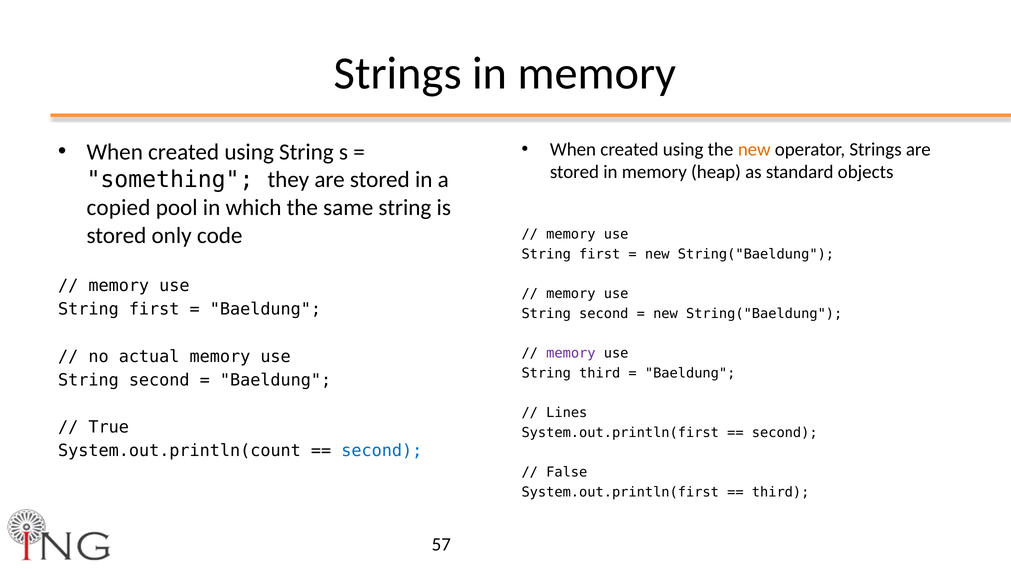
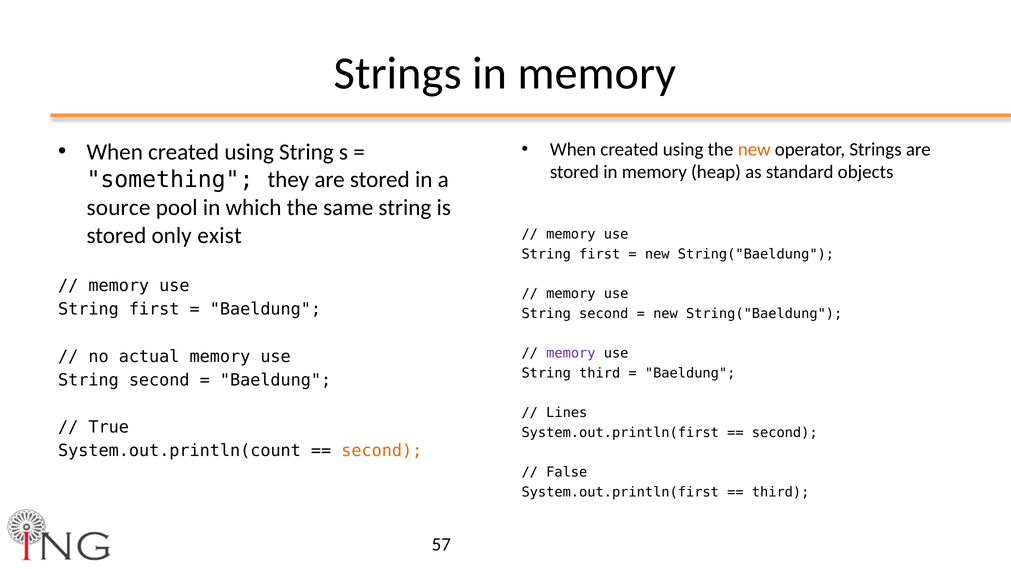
copied: copied -> source
code: code -> exist
second at (382, 451) colour: blue -> orange
